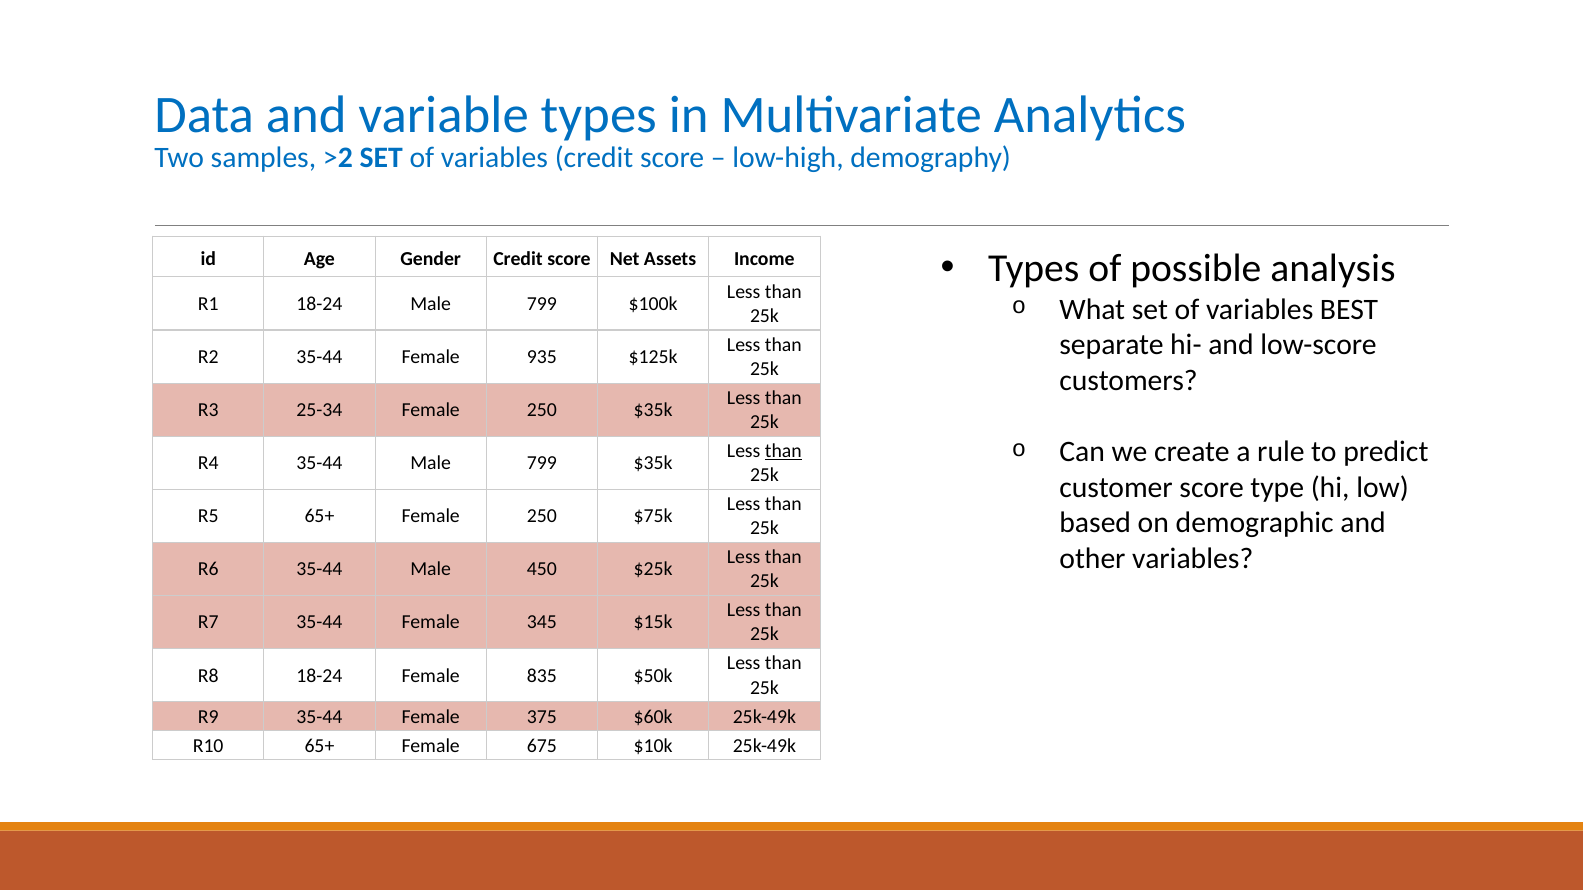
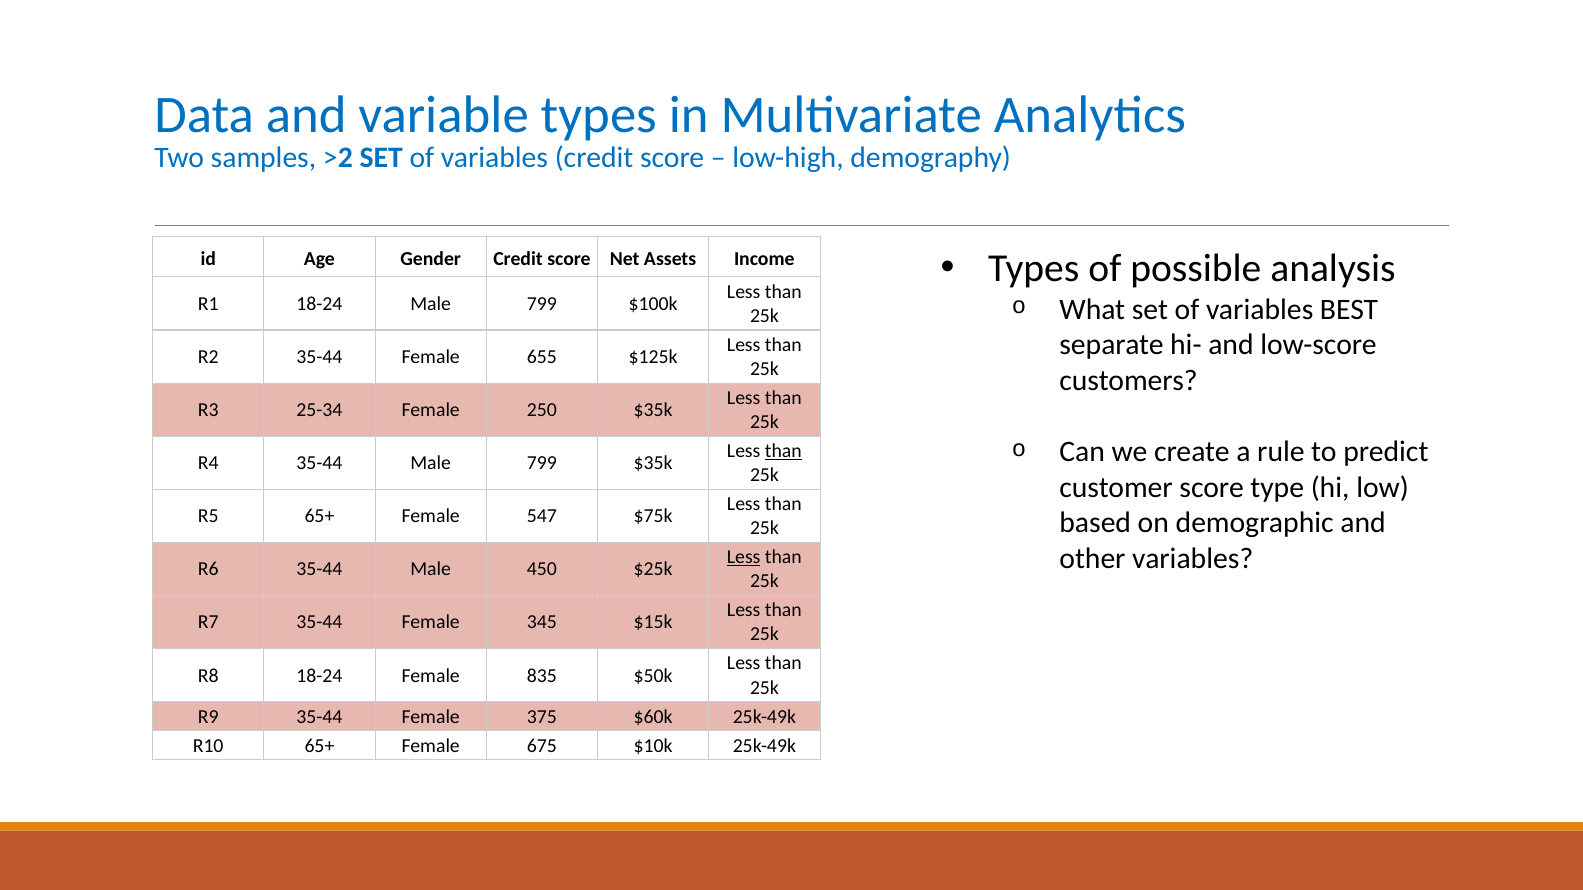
935: 935 -> 655
65+ Female 250: 250 -> 547
Less at (744, 557) underline: none -> present
